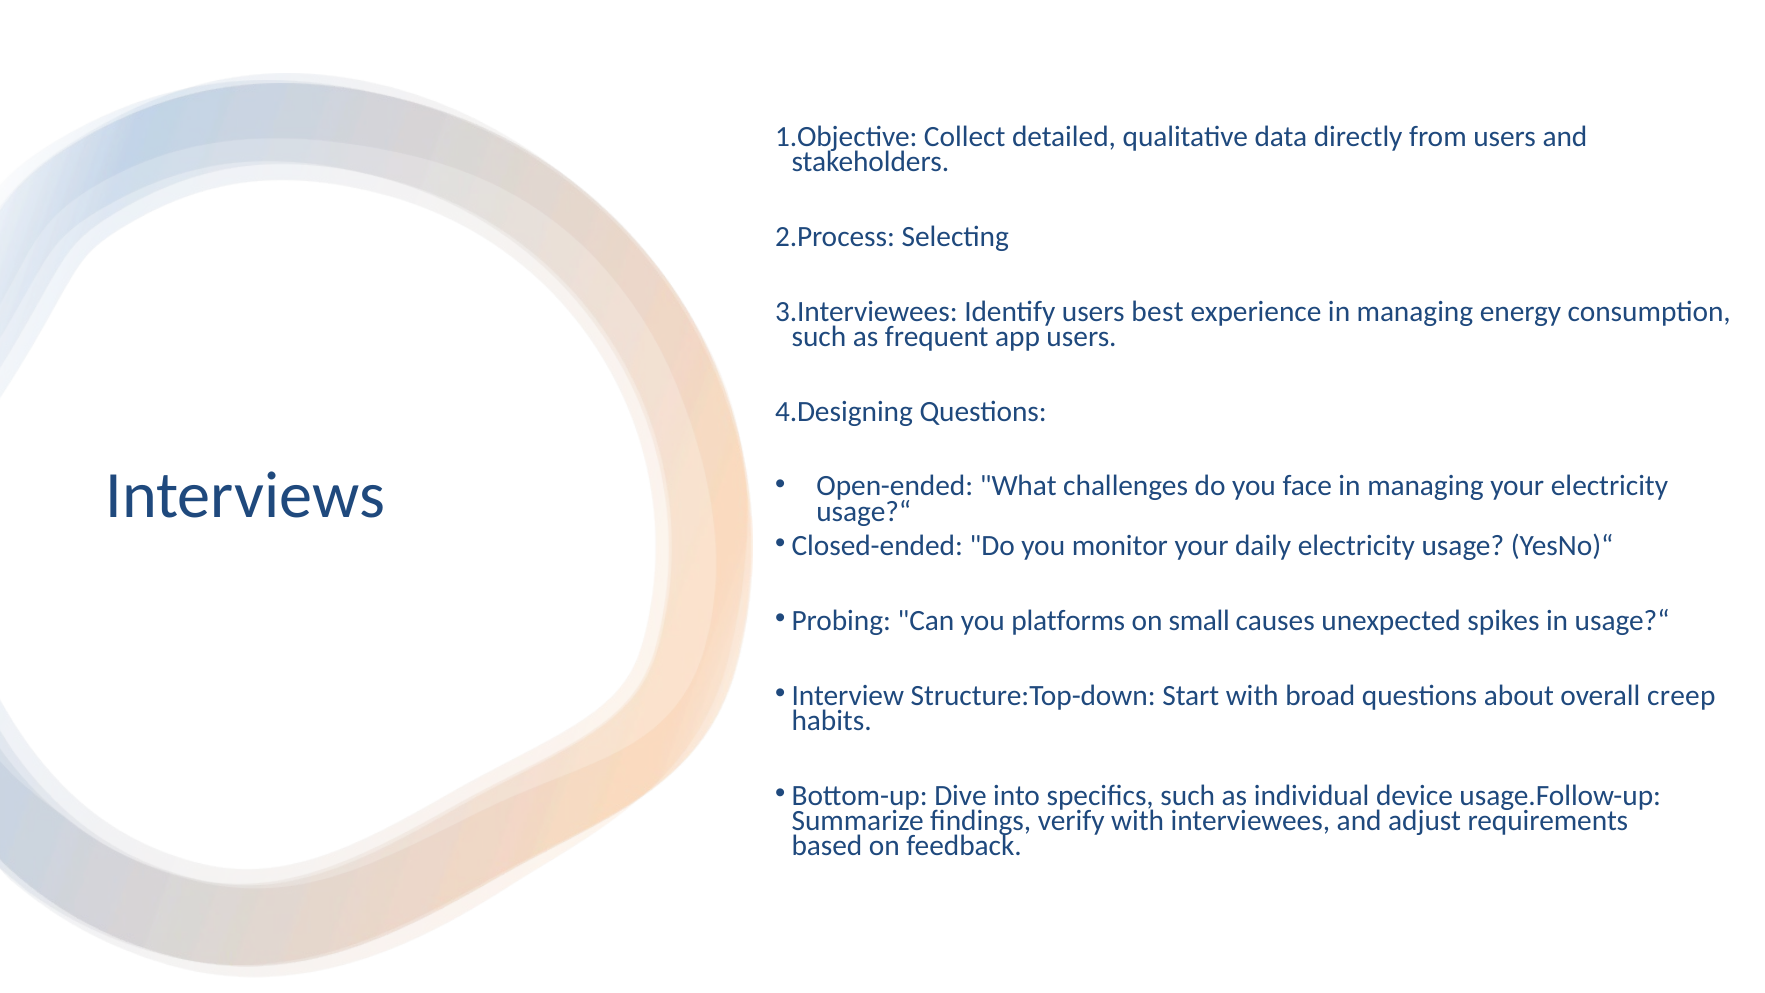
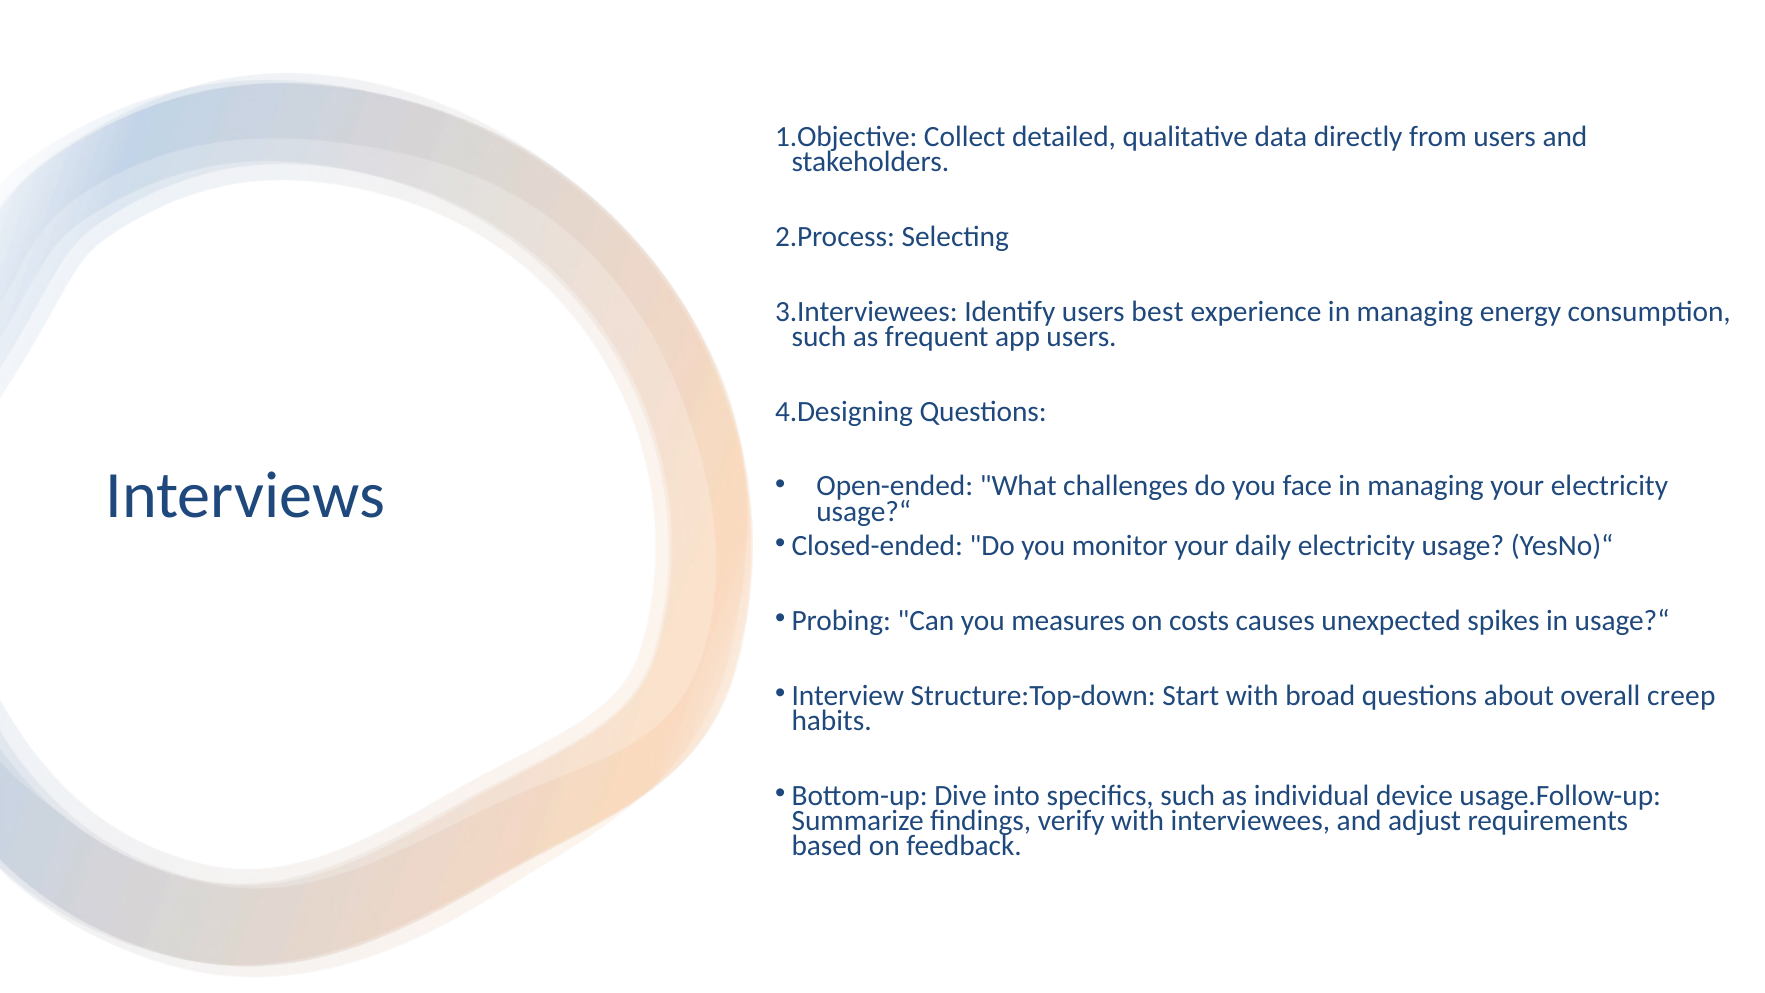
platforms: platforms -> measures
small: small -> costs
